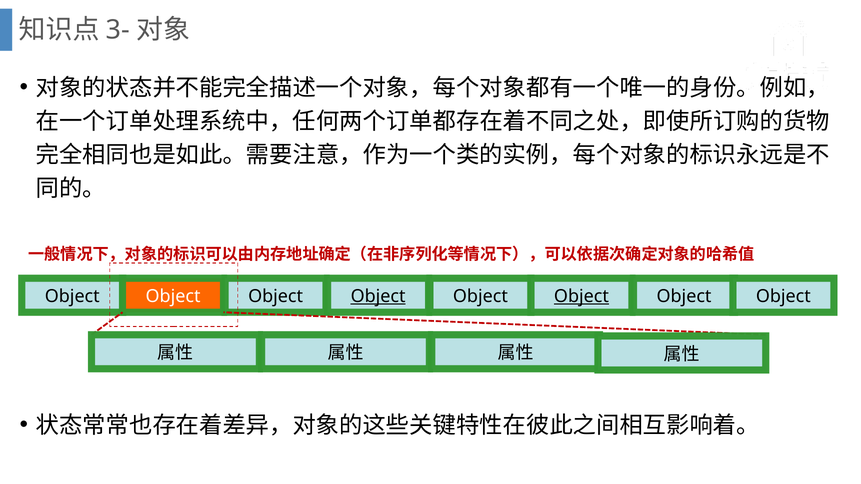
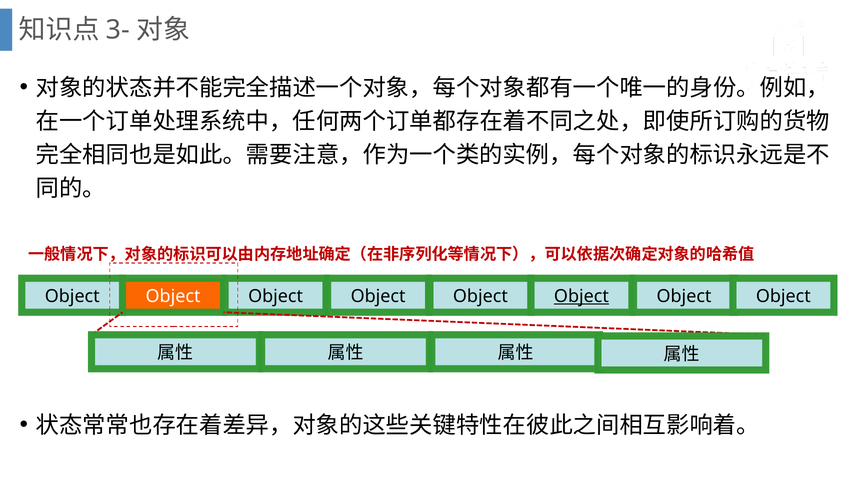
Object at (378, 297) underline: present -> none
